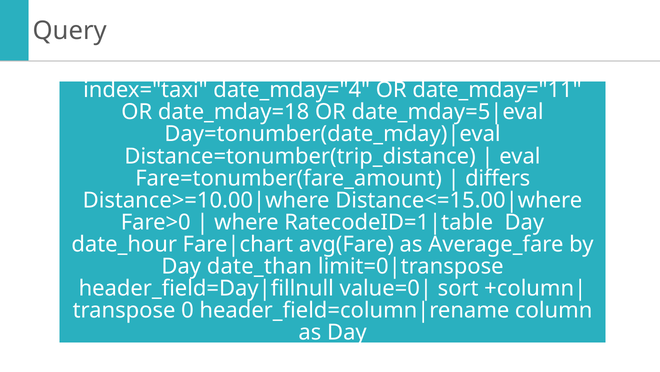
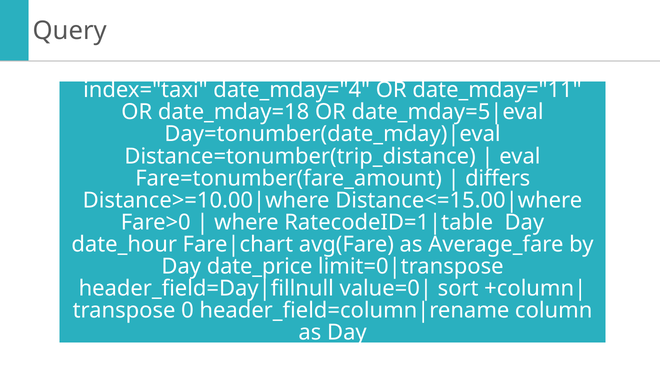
date_than: date_than -> date_price
